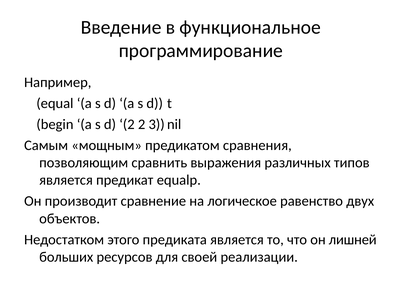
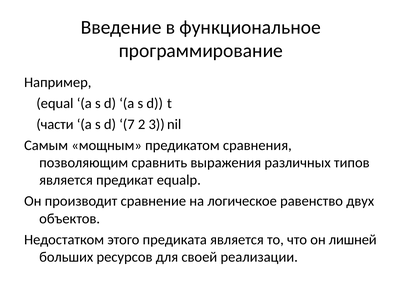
begin: begin -> части
d 2: 2 -> 7
